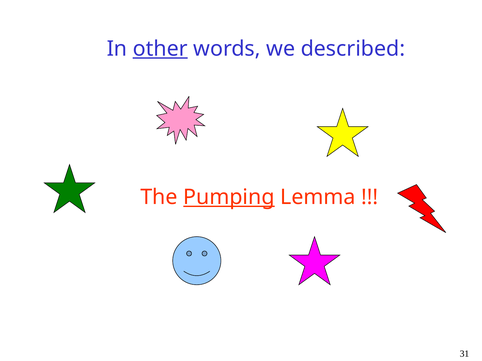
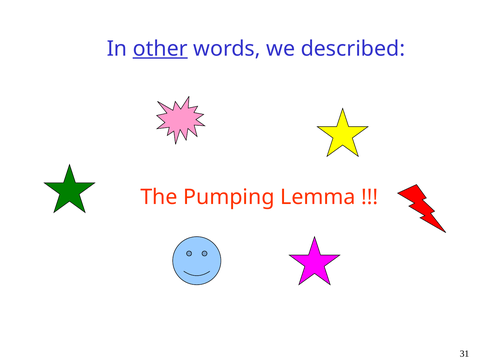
Pumping underline: present -> none
